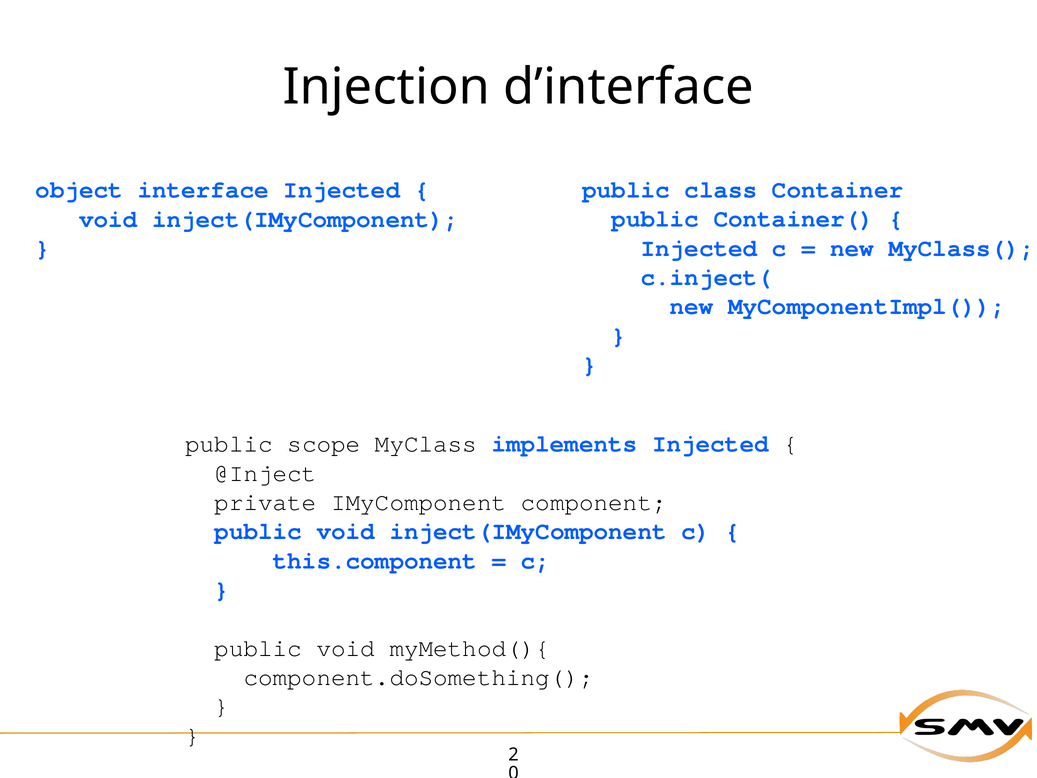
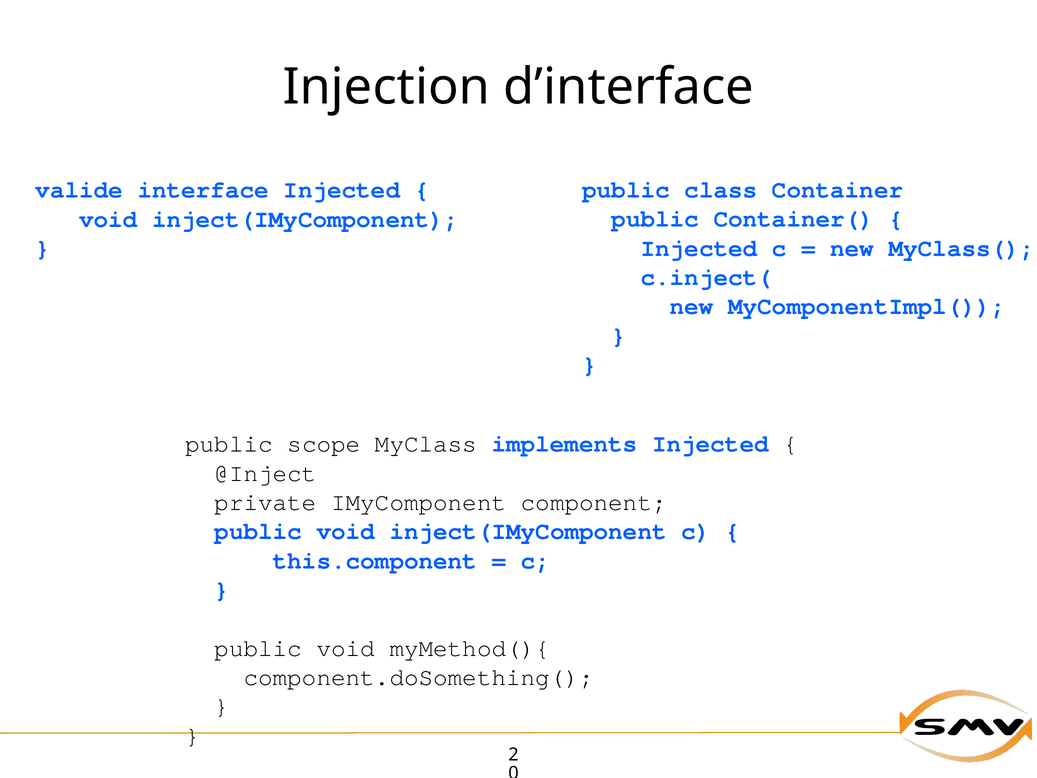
object: object -> valide
